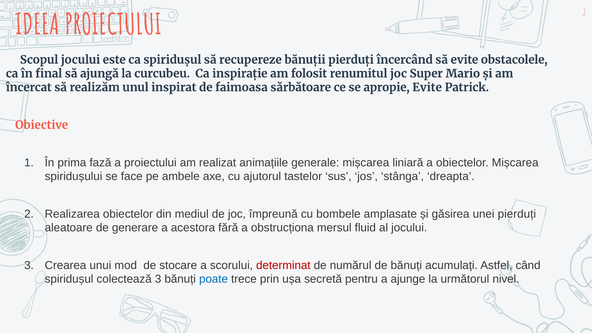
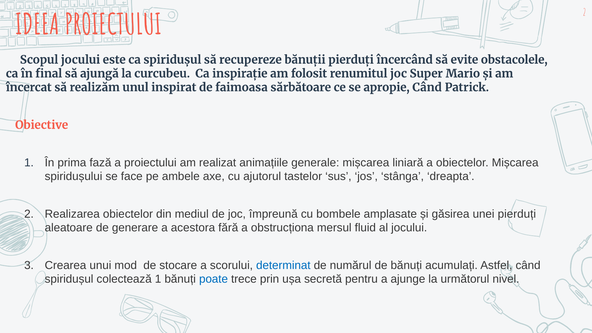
apropie Evite: Evite -> Când
determinat colour: red -> blue
colectează 3: 3 -> 1
